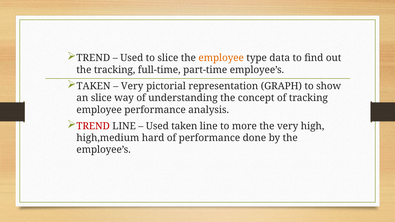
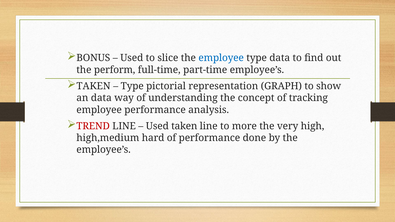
TREND at (93, 58): TREND -> BONUS
employee at (221, 58) colour: orange -> blue
the tracking: tracking -> perform
Very at (132, 86): Very -> Type
an slice: slice -> data
